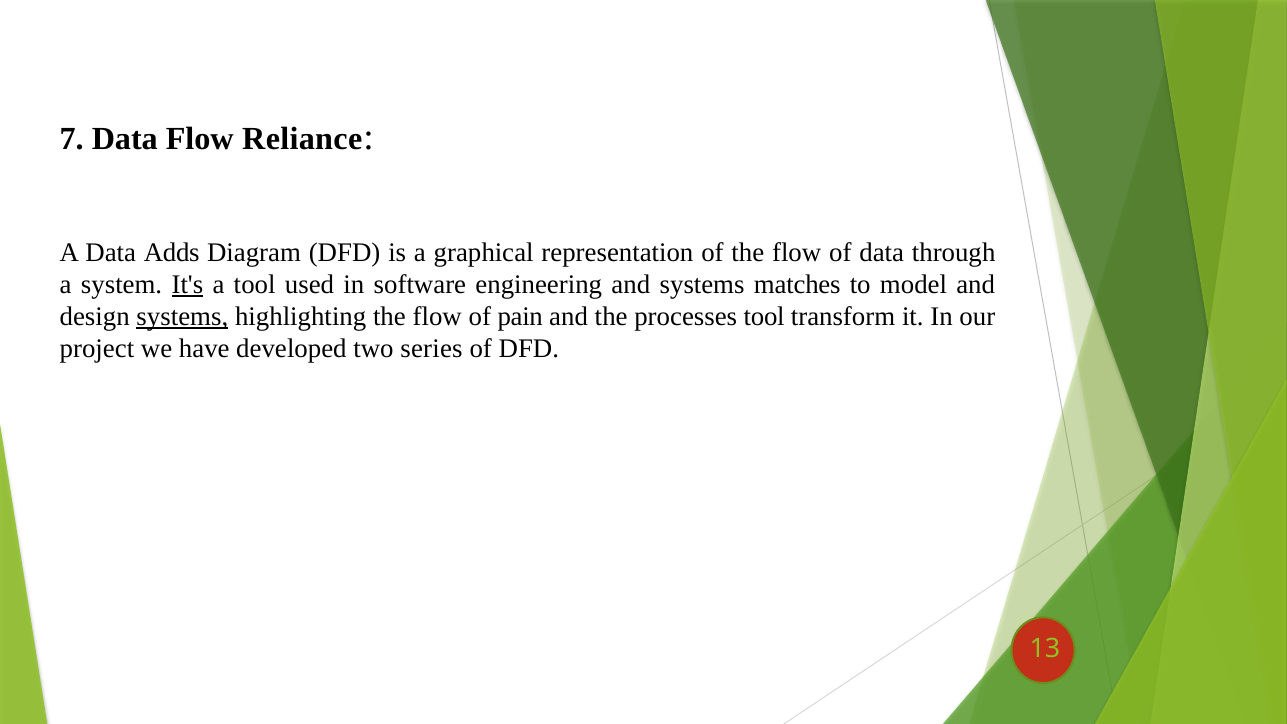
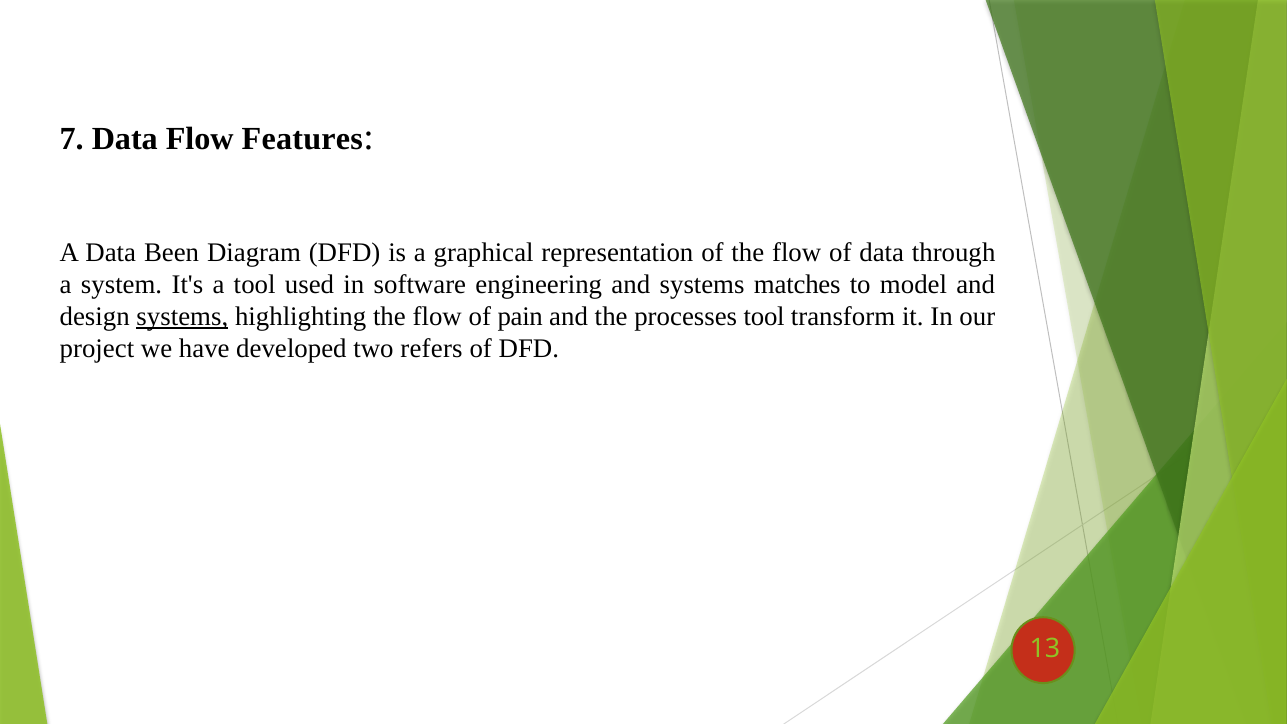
Reliance: Reliance -> Features
Adds: Adds -> Been
It's underline: present -> none
series: series -> refers
